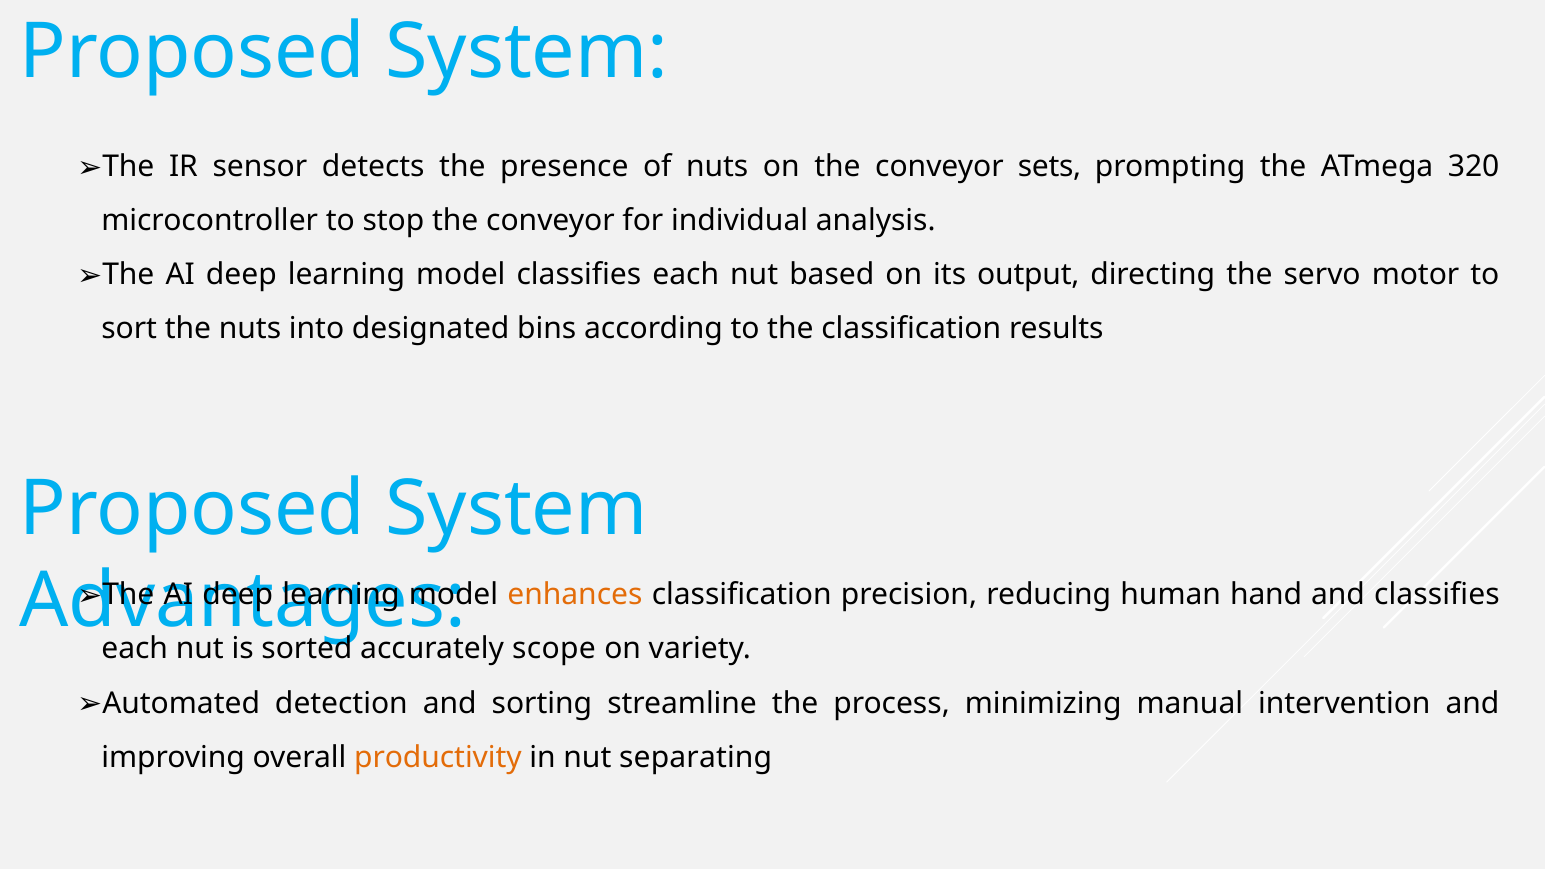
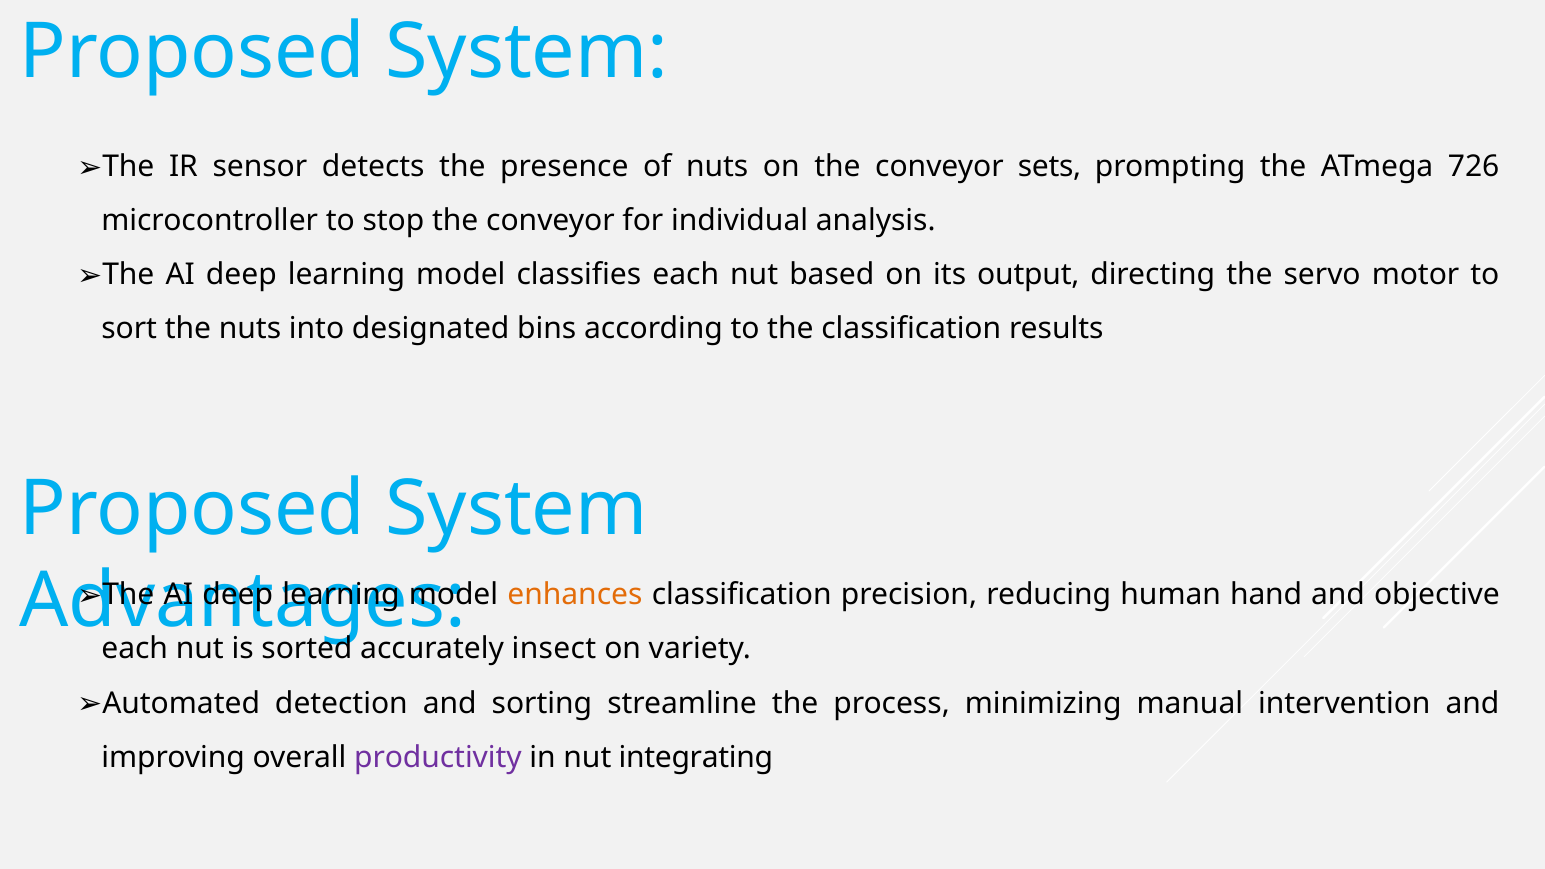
320: 320 -> 726
and classifies: classifies -> objective
scope: scope -> insect
productivity colour: orange -> purple
separating: separating -> integrating
